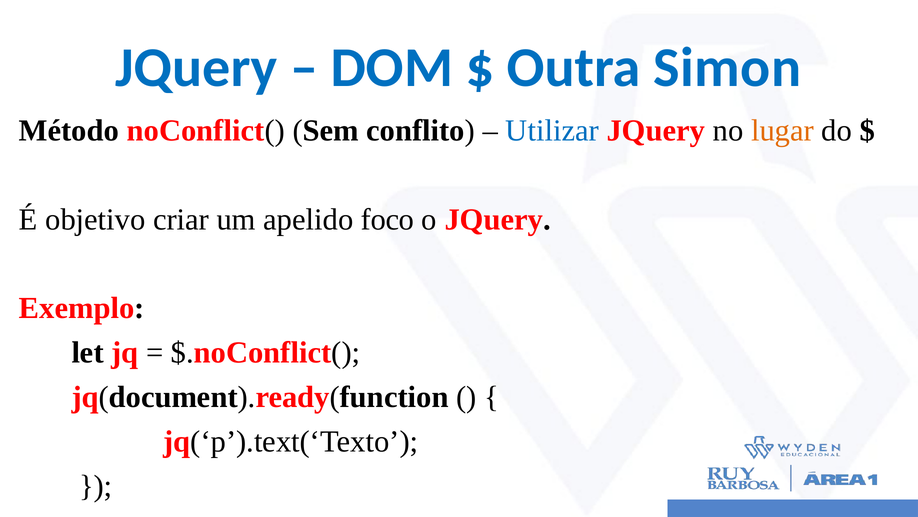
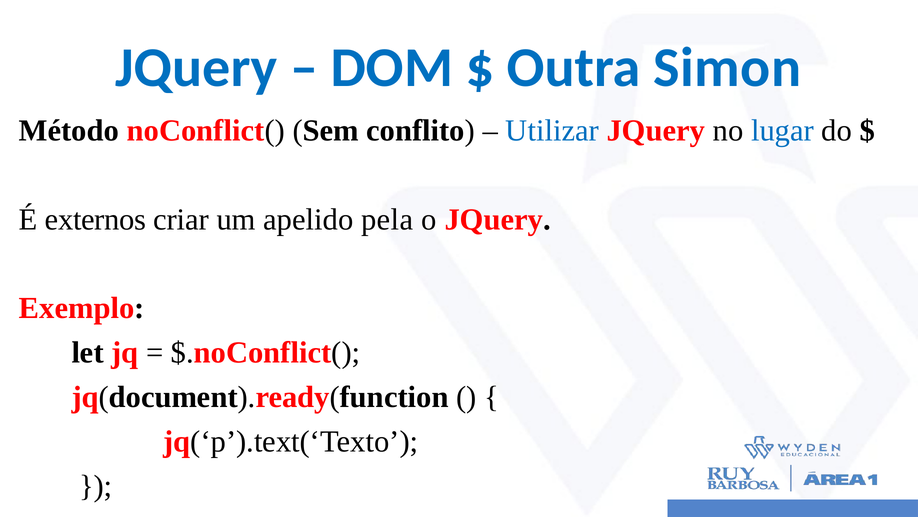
lugar colour: orange -> blue
objetivo: objetivo -> externos
foco: foco -> pela
